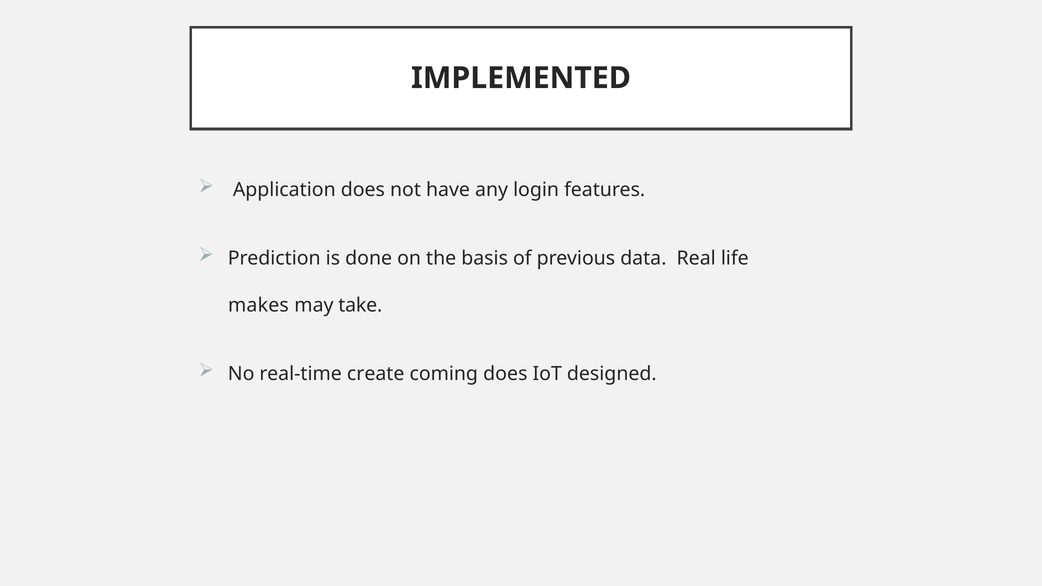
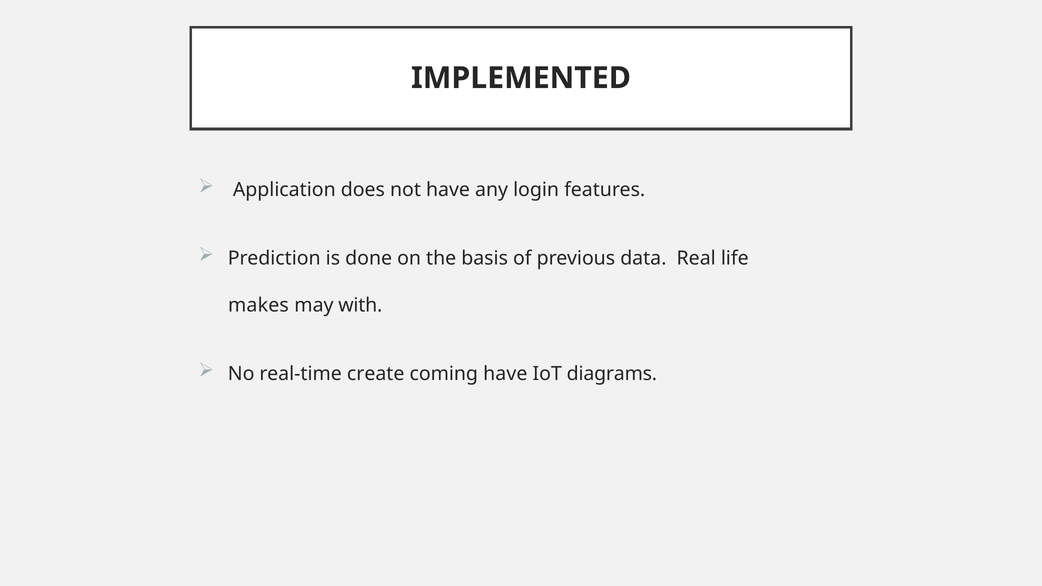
take: take -> with
coming does: does -> have
designed: designed -> diagrams
